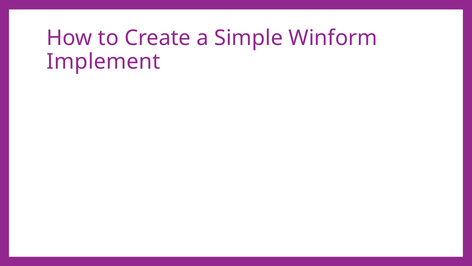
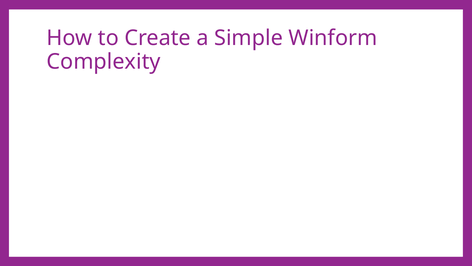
Implement: Implement -> Complexity
